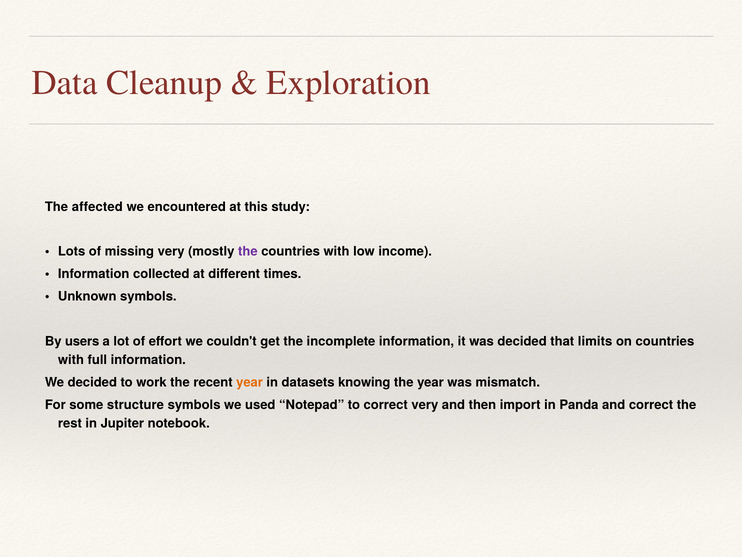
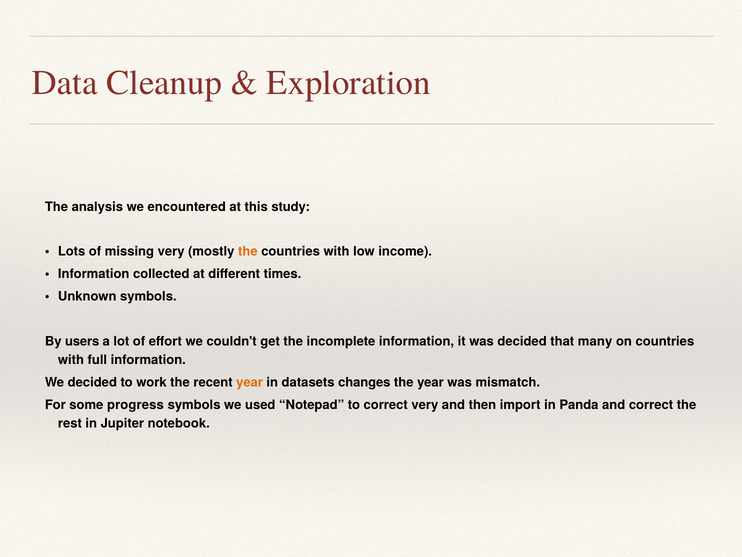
affected: affected -> analysis
the at (248, 251) colour: purple -> orange
limits: limits -> many
knowing: knowing -> changes
structure: structure -> progress
